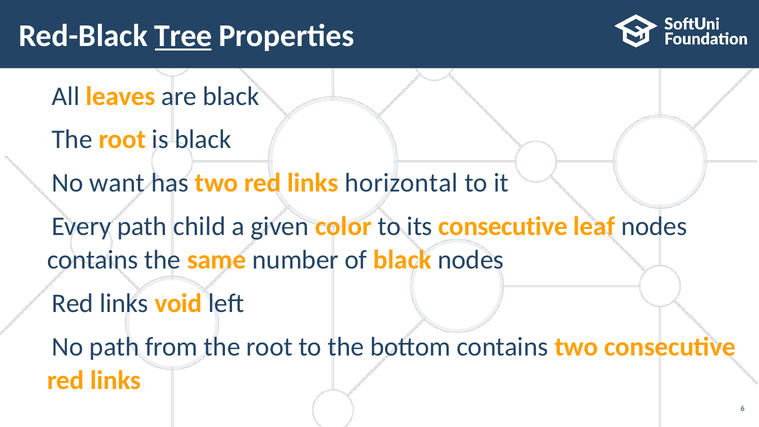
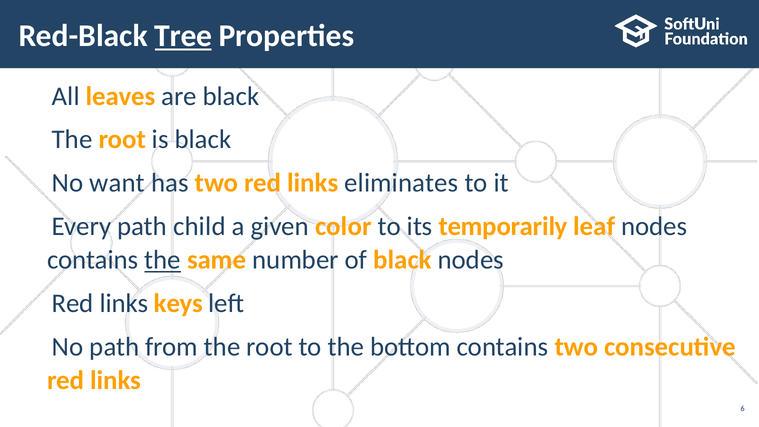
horizontal: horizontal -> eliminates
its consecutive: consecutive -> temporarily
the at (163, 260) underline: none -> present
void: void -> keys
